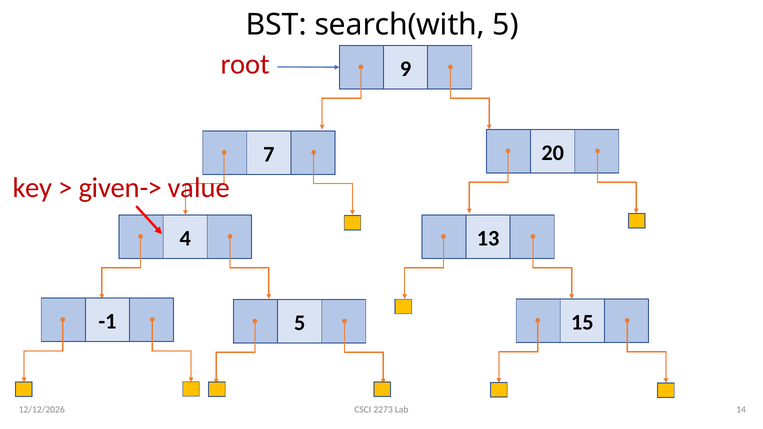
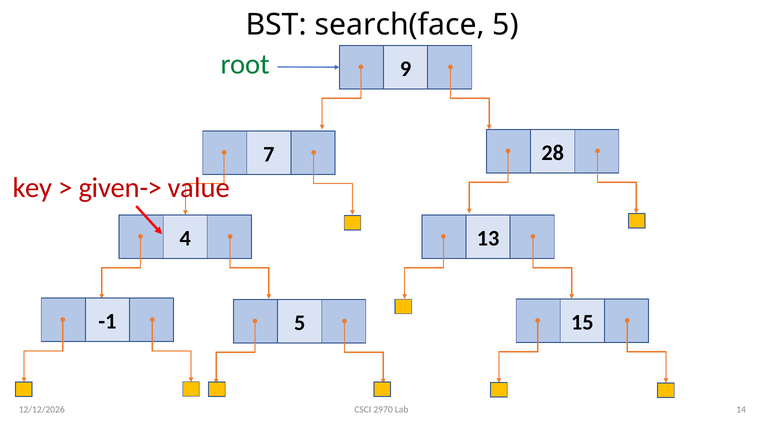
search(with: search(with -> search(face
root colour: red -> green
20: 20 -> 28
2273: 2273 -> 2970
